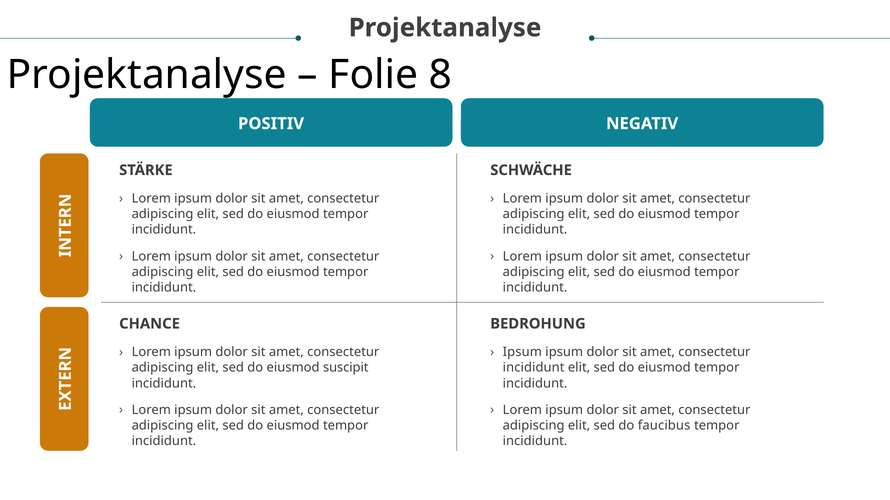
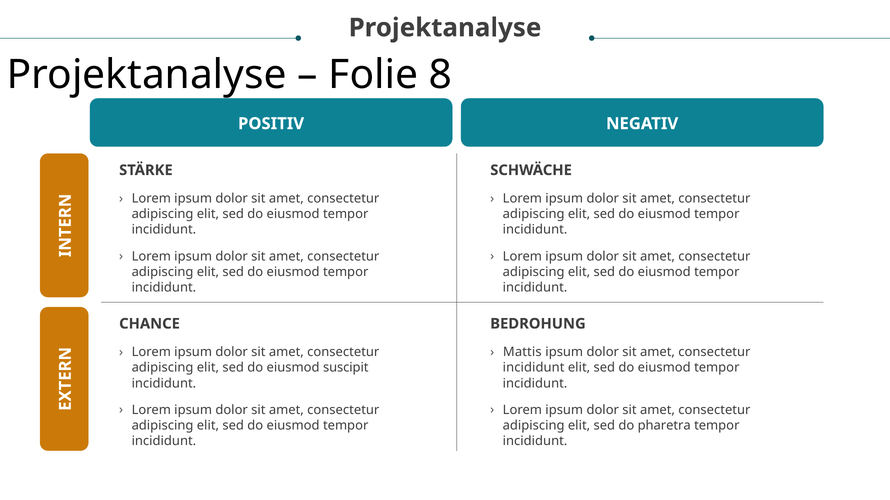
Ipsum at (522, 353): Ipsum -> Mattis
faucibus: faucibus -> pharetra
